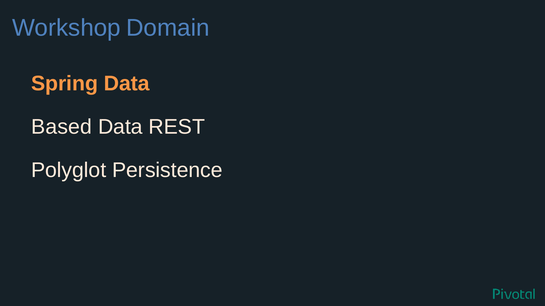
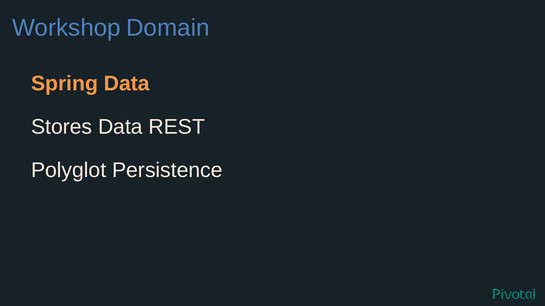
Based: Based -> Stores
